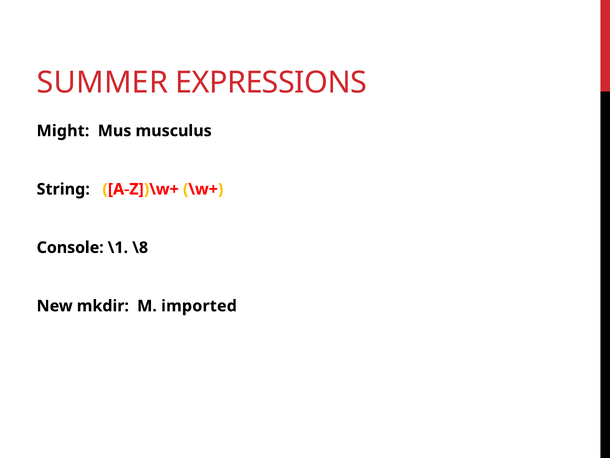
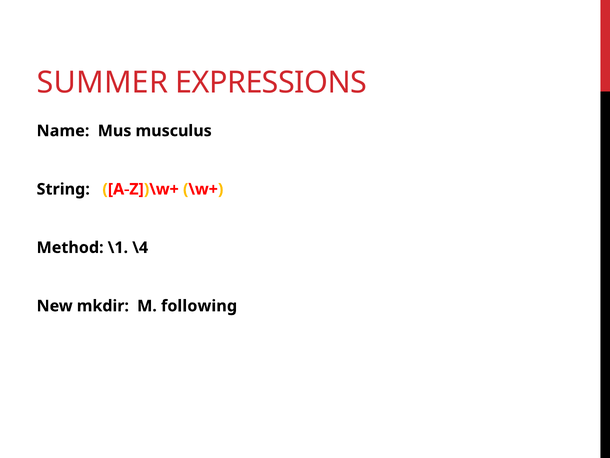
Might: Might -> Name
Console: Console -> Method
\8: \8 -> \4
imported: imported -> following
